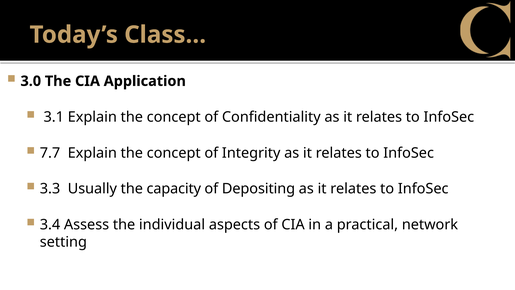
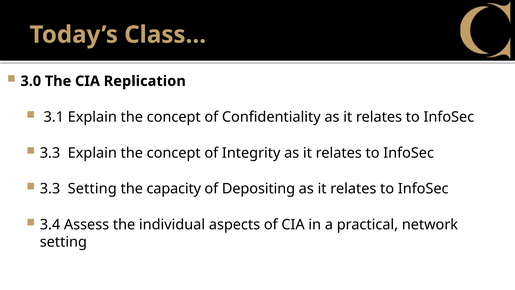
Application: Application -> Replication
7.7 at (50, 153): 7.7 -> 3.3
3.3 Usually: Usually -> Setting
